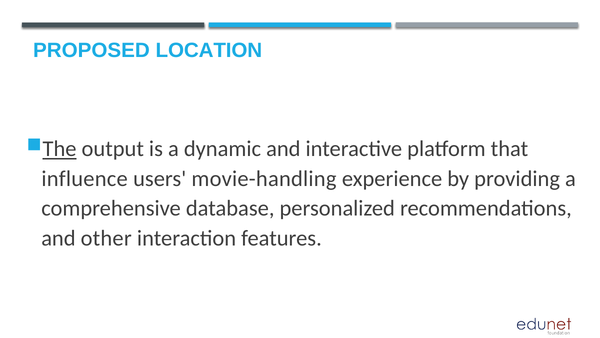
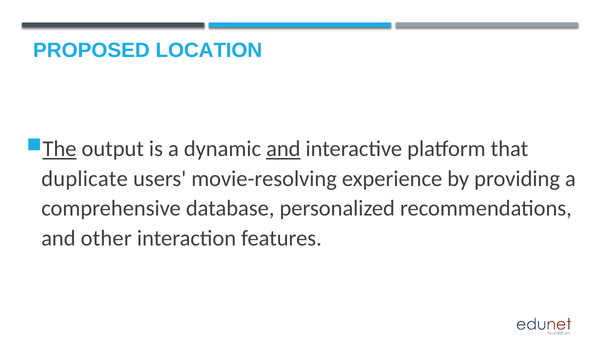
and at (283, 149) underline: none -> present
influence: influence -> duplicate
movie-handling: movie-handling -> movie-resolving
